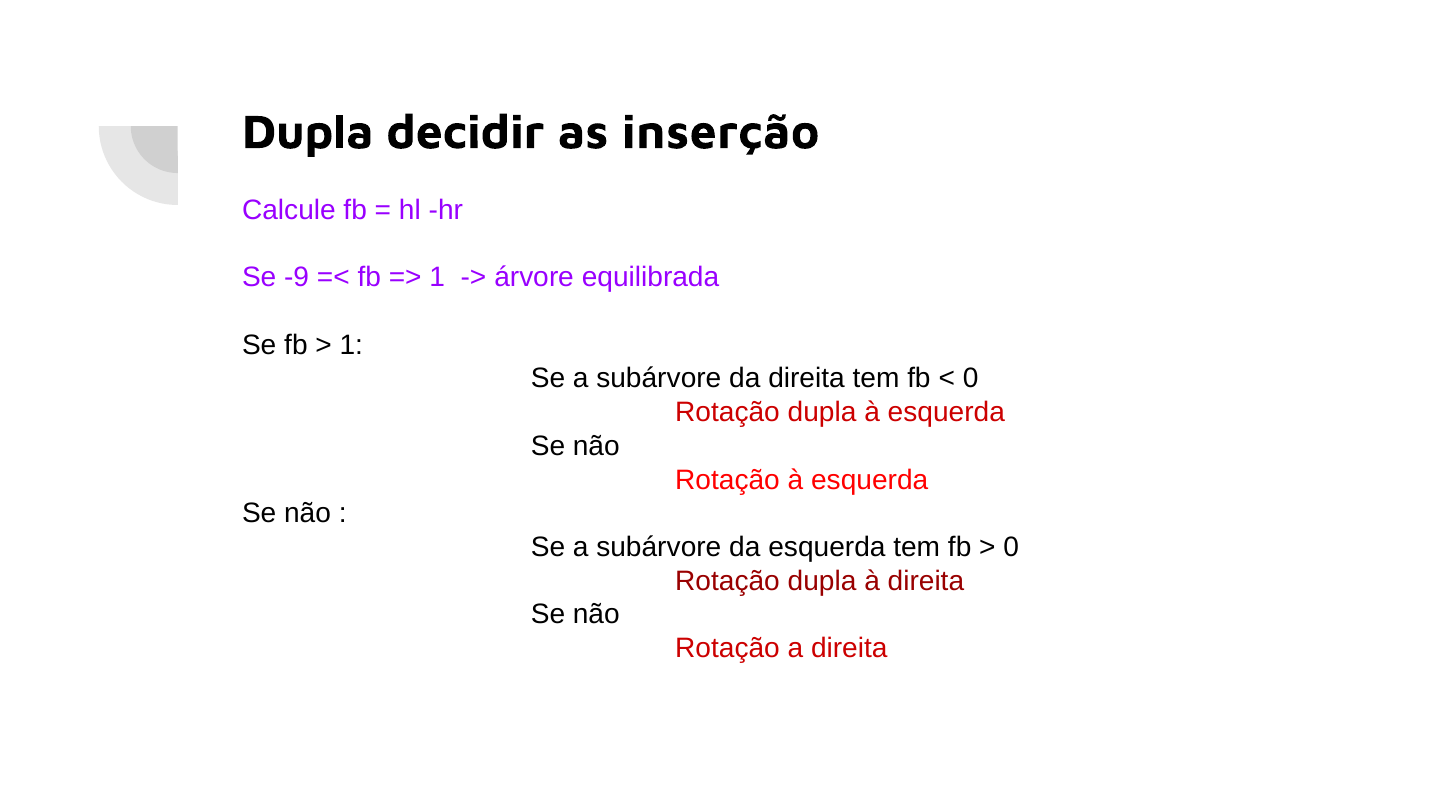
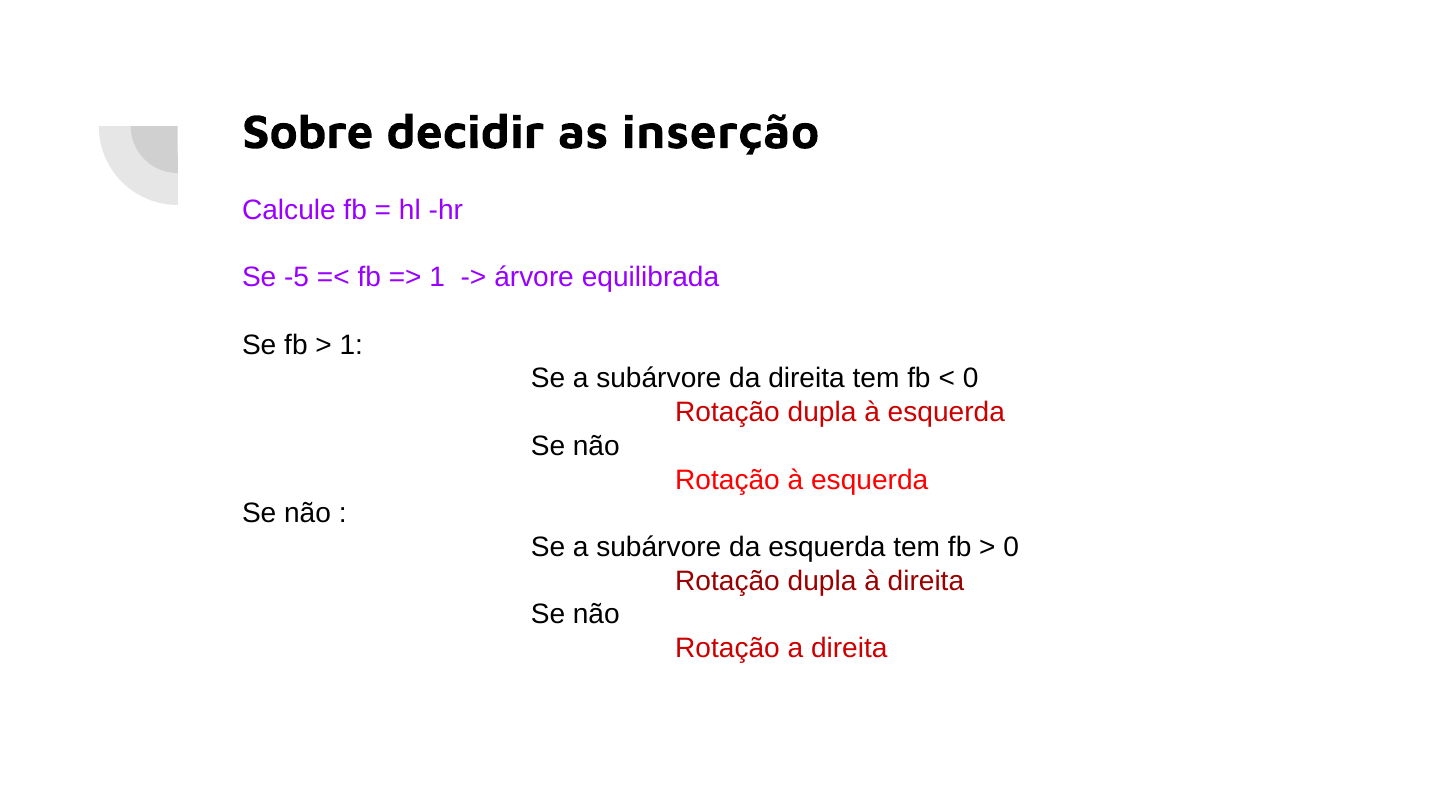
Dupla at (308, 132): Dupla -> Sobre
-9: -9 -> -5
